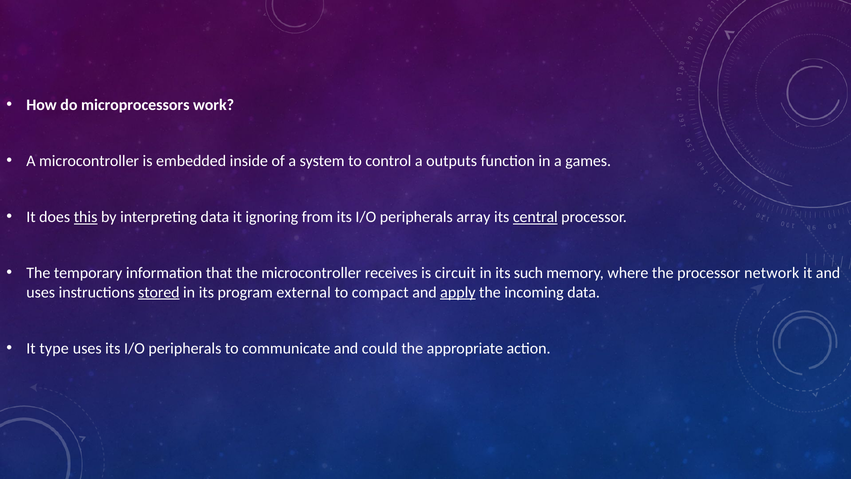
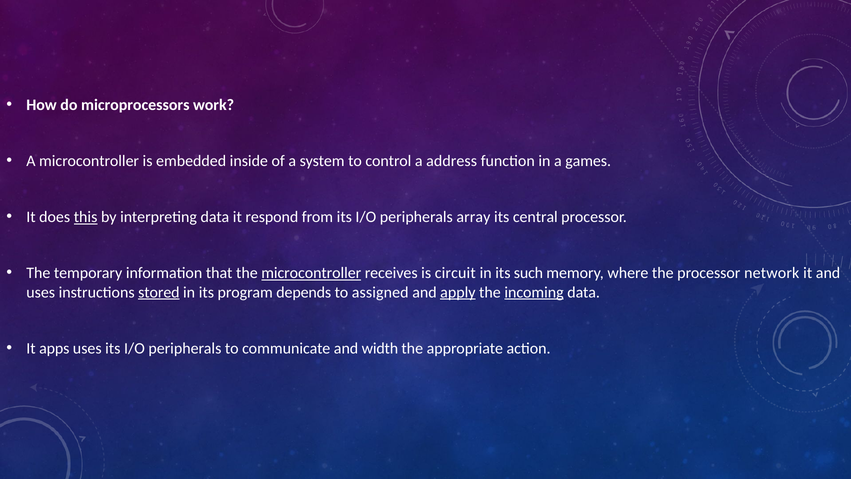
outputs: outputs -> address
ignoring: ignoring -> respond
central underline: present -> none
microcontroller at (311, 273) underline: none -> present
external: external -> depends
compact: compact -> assigned
incoming underline: none -> present
type: type -> apps
could: could -> width
